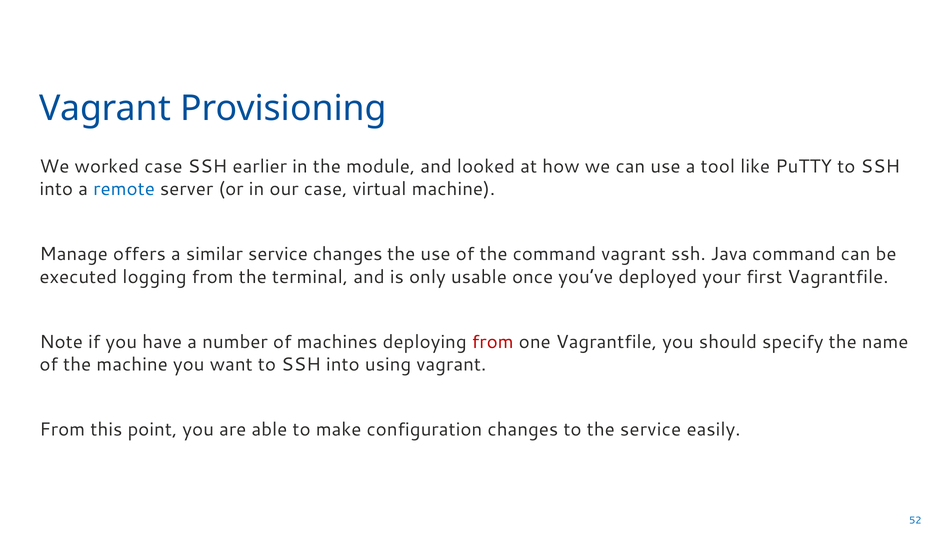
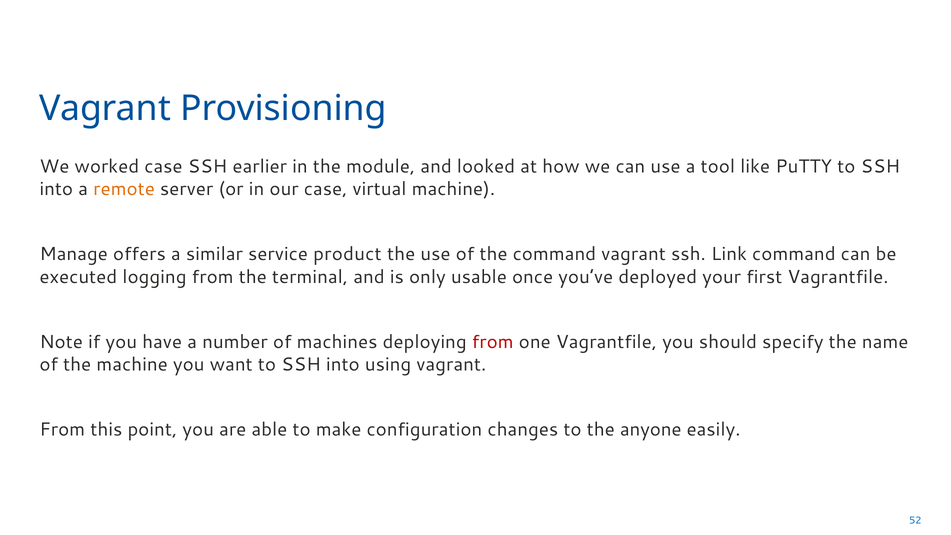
remote colour: blue -> orange
service changes: changes -> product
Java: Java -> Link
the service: service -> anyone
